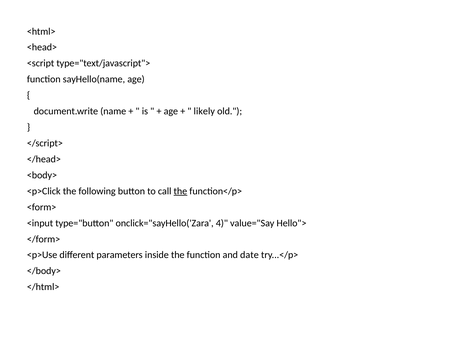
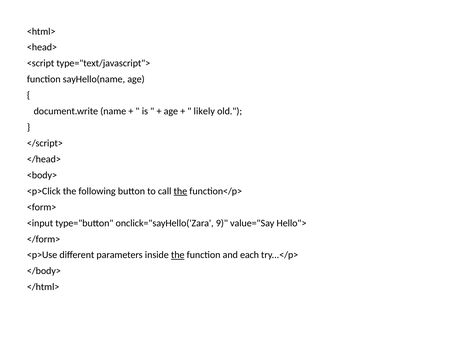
4: 4 -> 9
the at (178, 255) underline: none -> present
date: date -> each
